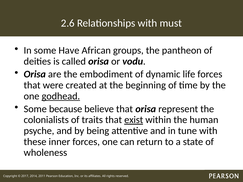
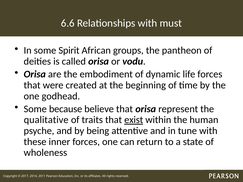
2.6: 2.6 -> 6.6
Have: Have -> Spirit
godhead underline: present -> none
colonialists: colonialists -> qualitative
